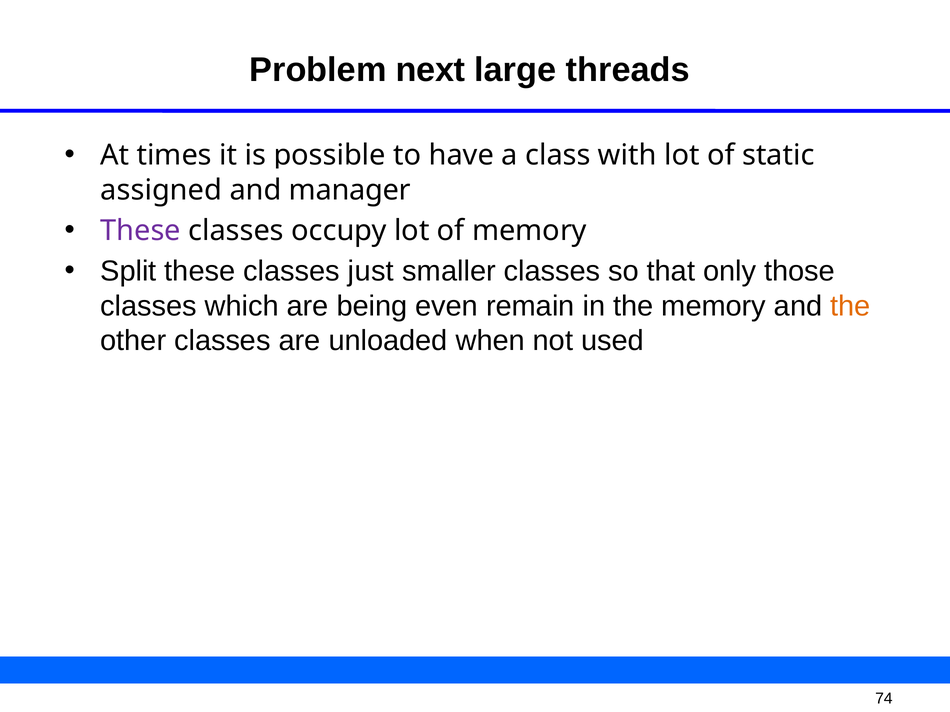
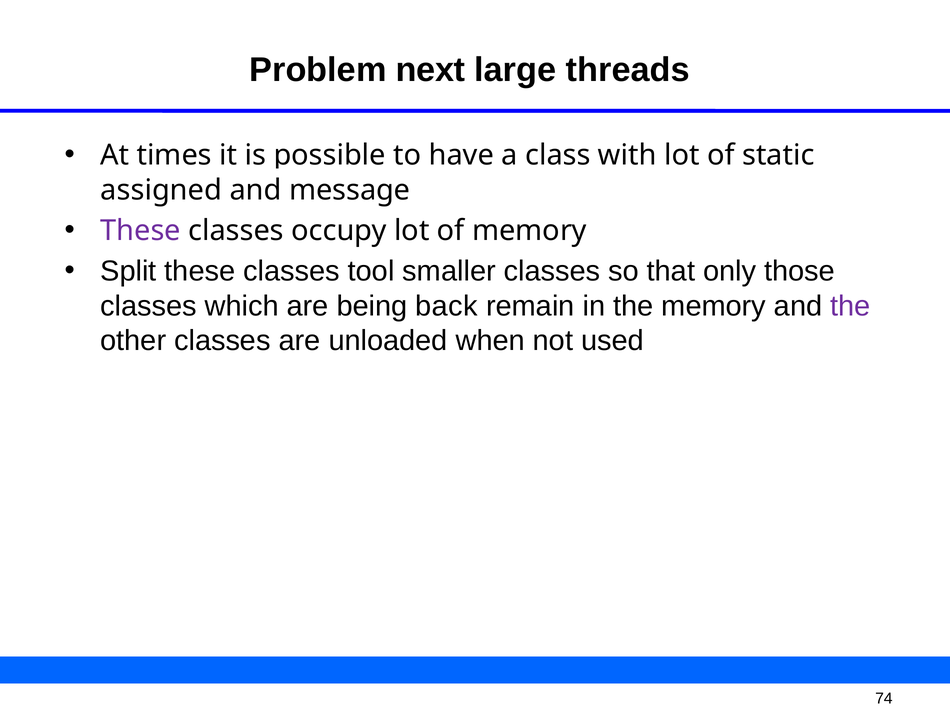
manager: manager -> message
just: just -> tool
even: even -> back
the at (850, 306) colour: orange -> purple
